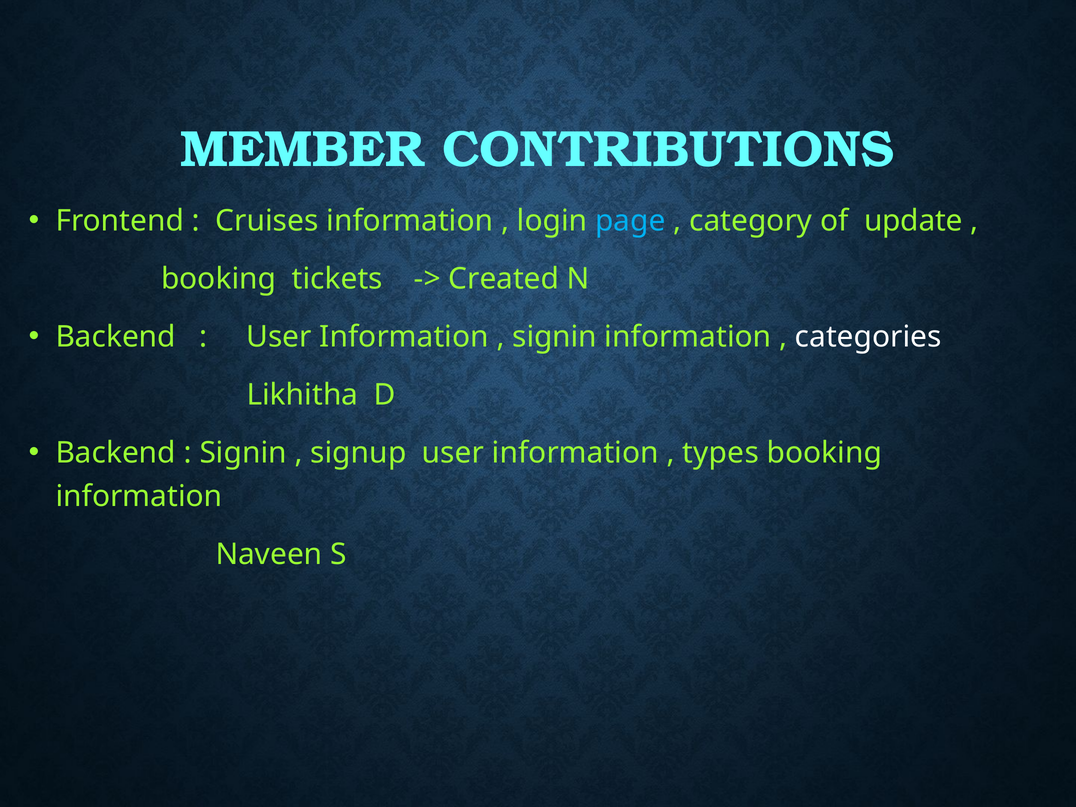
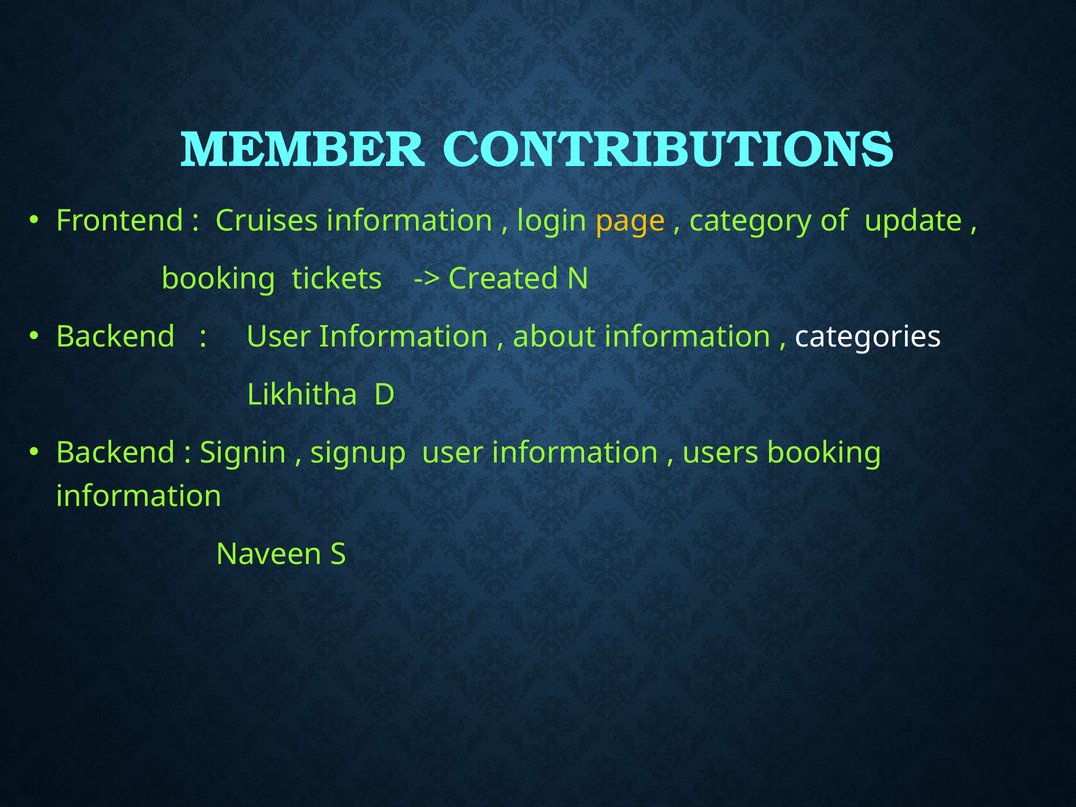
page colour: light blue -> yellow
signin at (555, 337): signin -> about
types: types -> users
